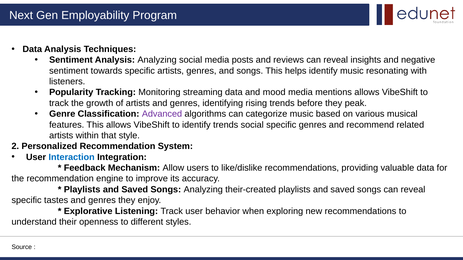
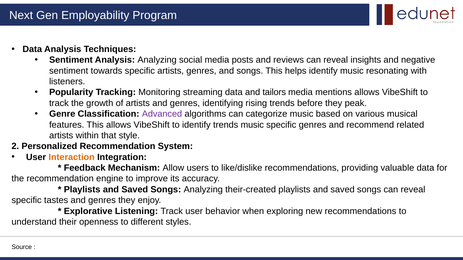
mood: mood -> tailors
trends social: social -> music
Interaction colour: blue -> orange
